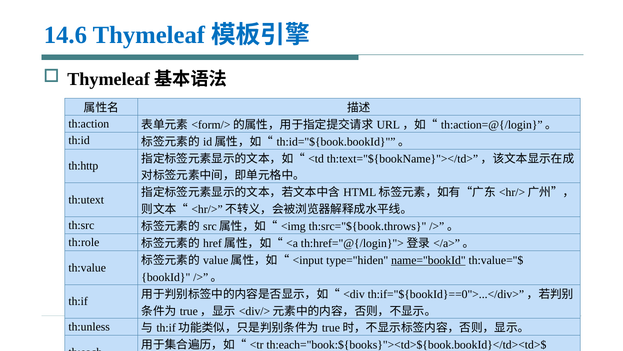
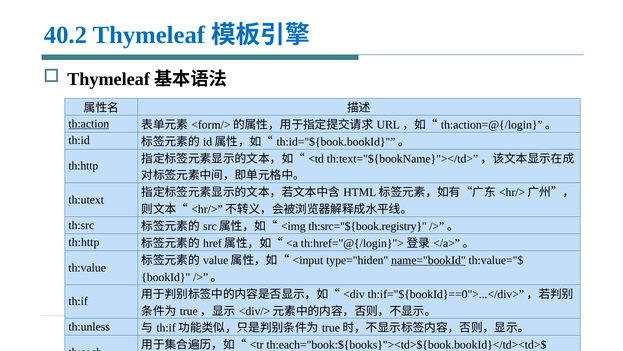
14.6: 14.6 -> 40.2
th:action underline: none -> present
th:src="${book.throws: th:src="${book.throws -> th:src="${book.registry
th:role at (84, 242): th:role -> th:http
